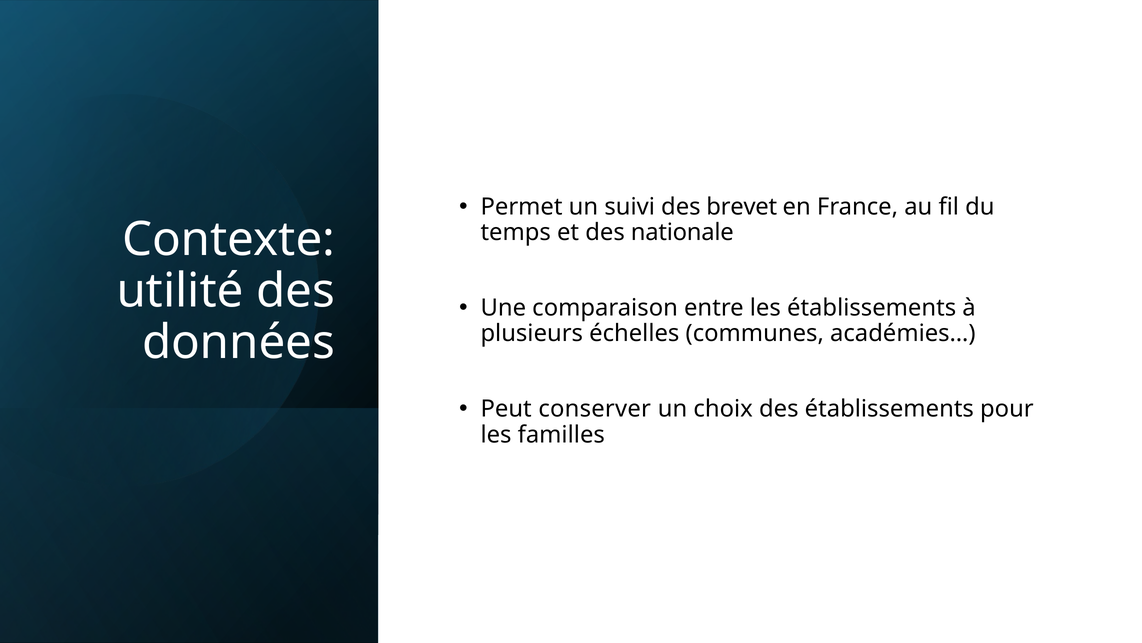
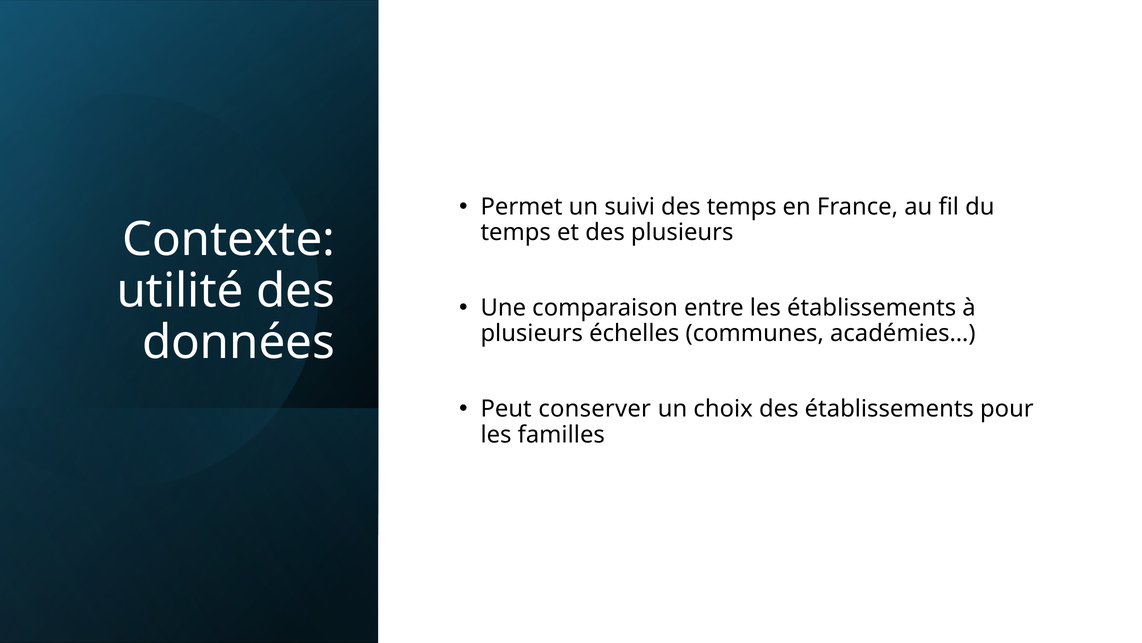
des brevet: brevet -> temps
des nationale: nationale -> plusieurs
